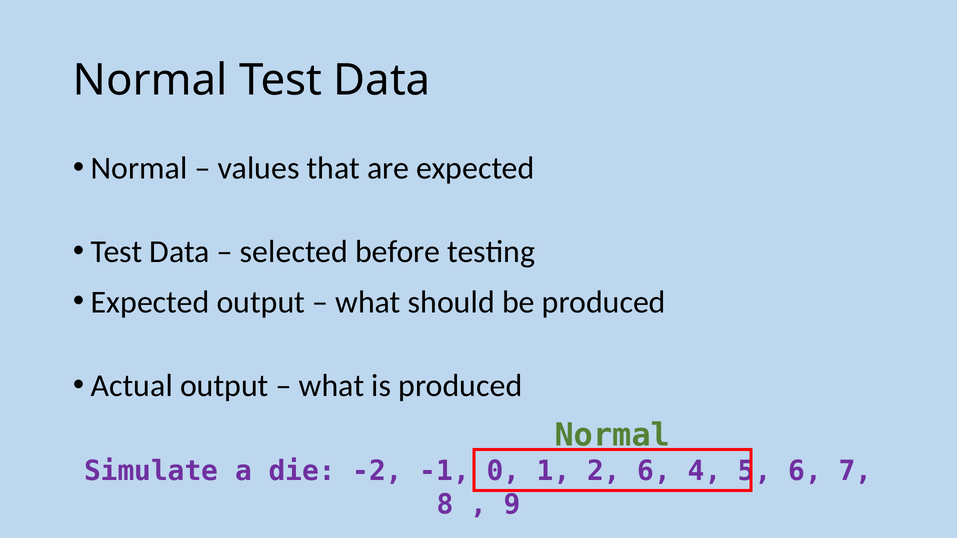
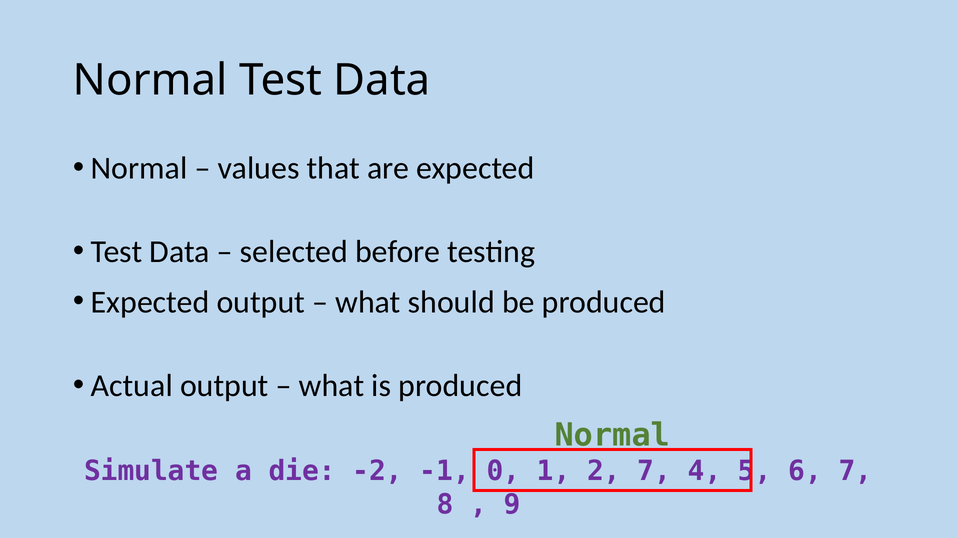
2 6: 6 -> 7
